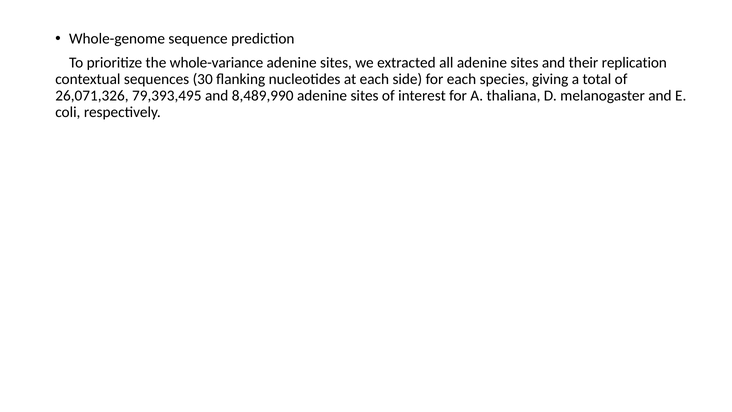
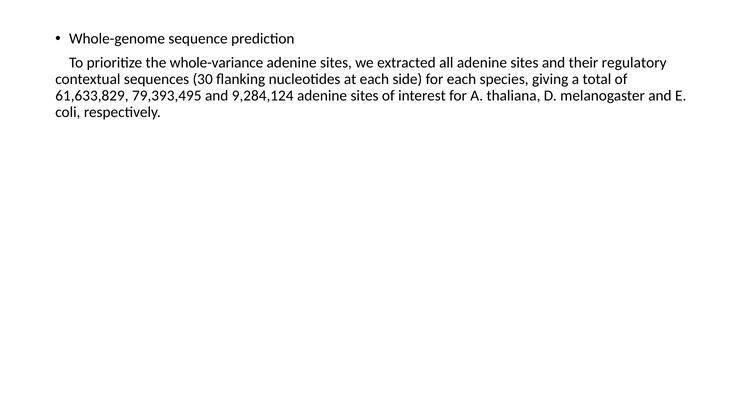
replication: replication -> regulatory
26,071,326: 26,071,326 -> 61,633,829
8,489,990: 8,489,990 -> 9,284,124
